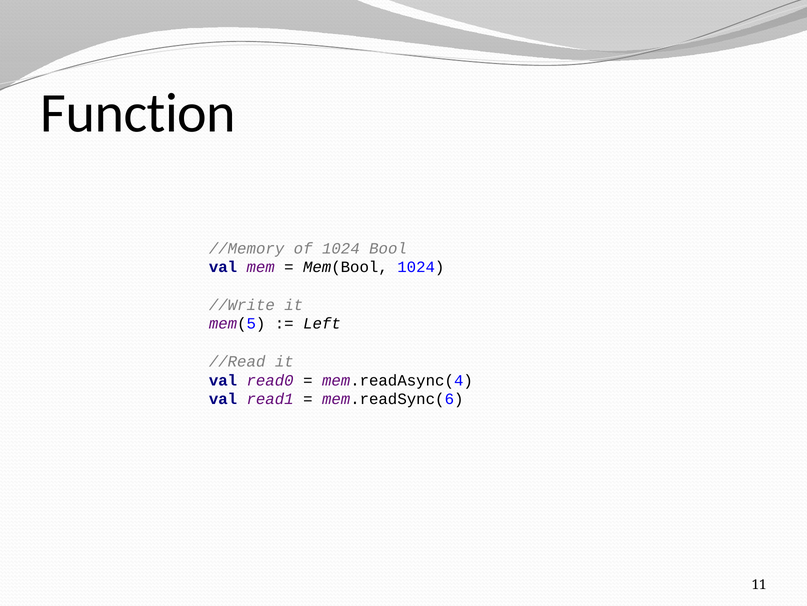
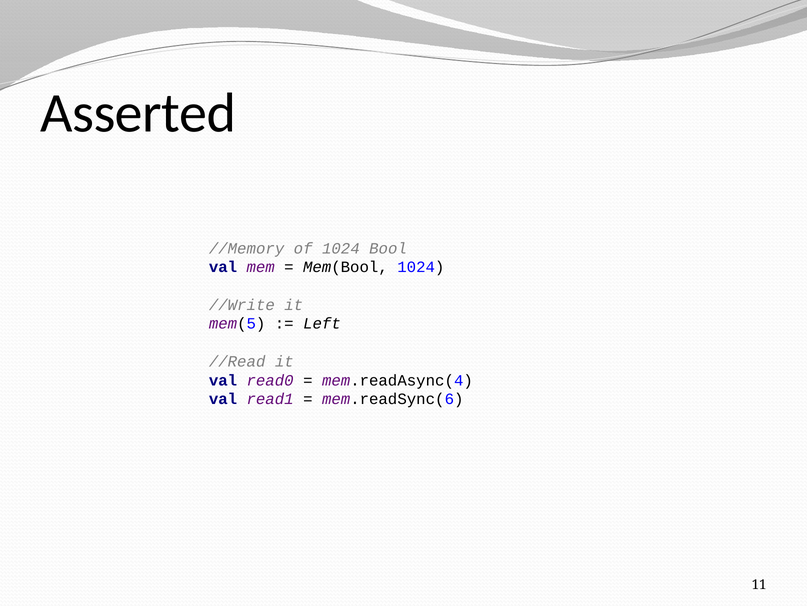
Function: Function -> Asserted
